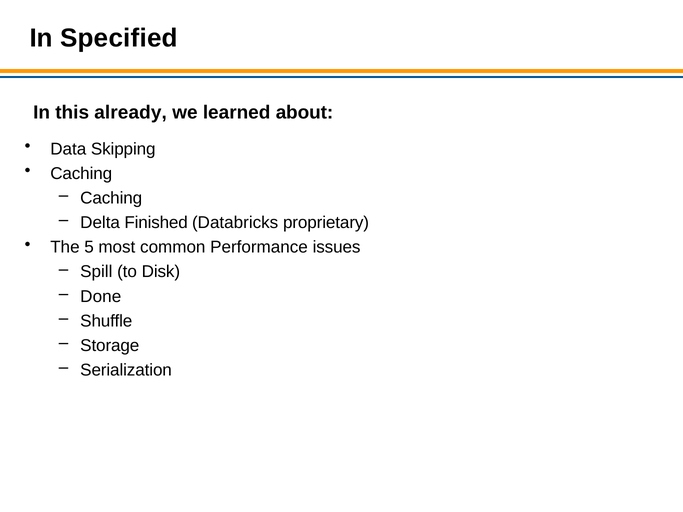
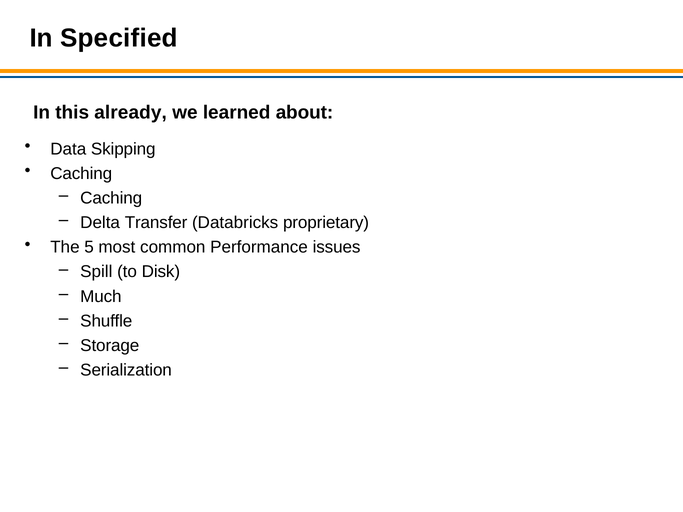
Finished: Finished -> Transfer
Done: Done -> Much
